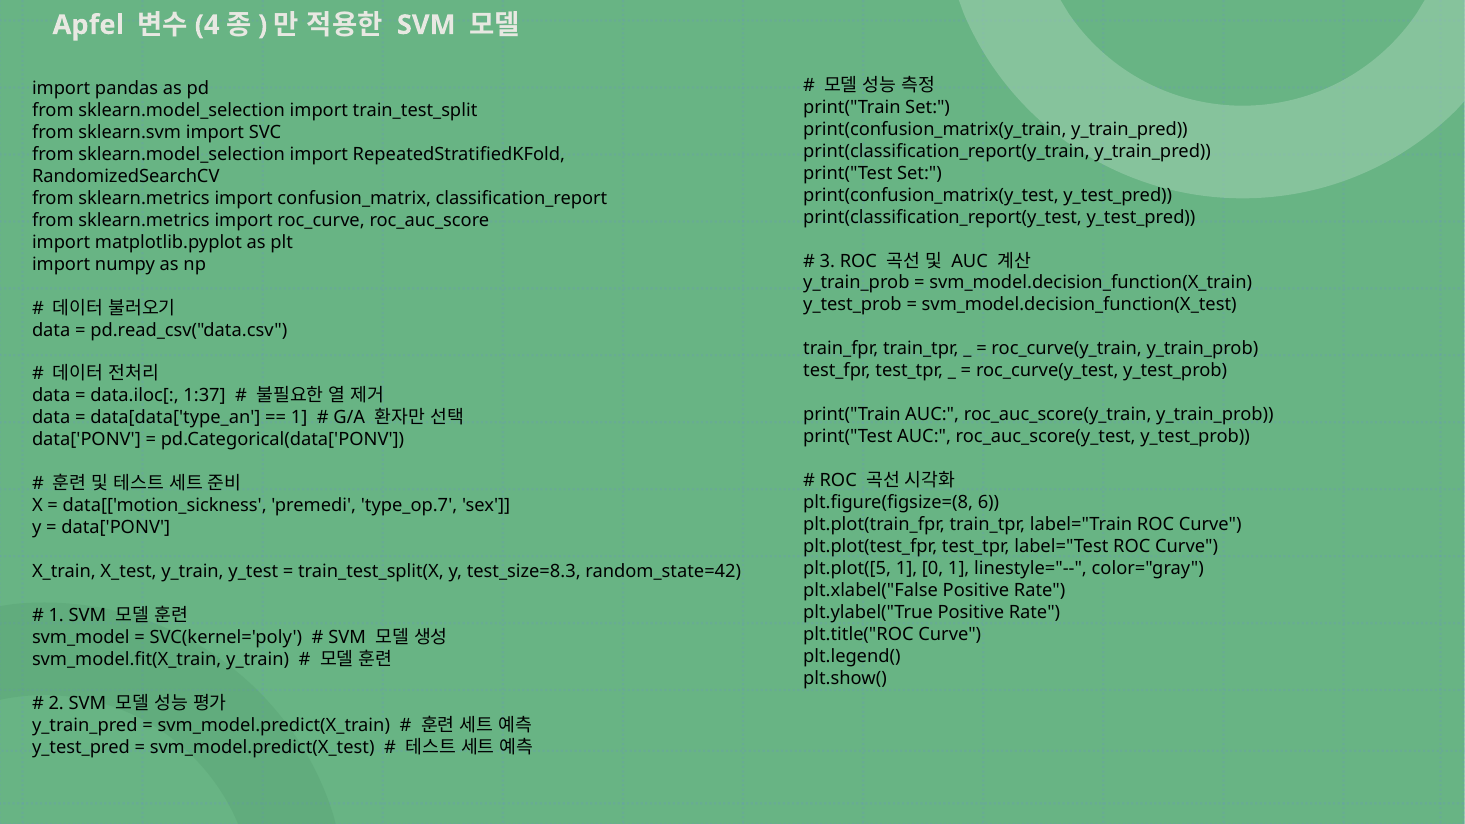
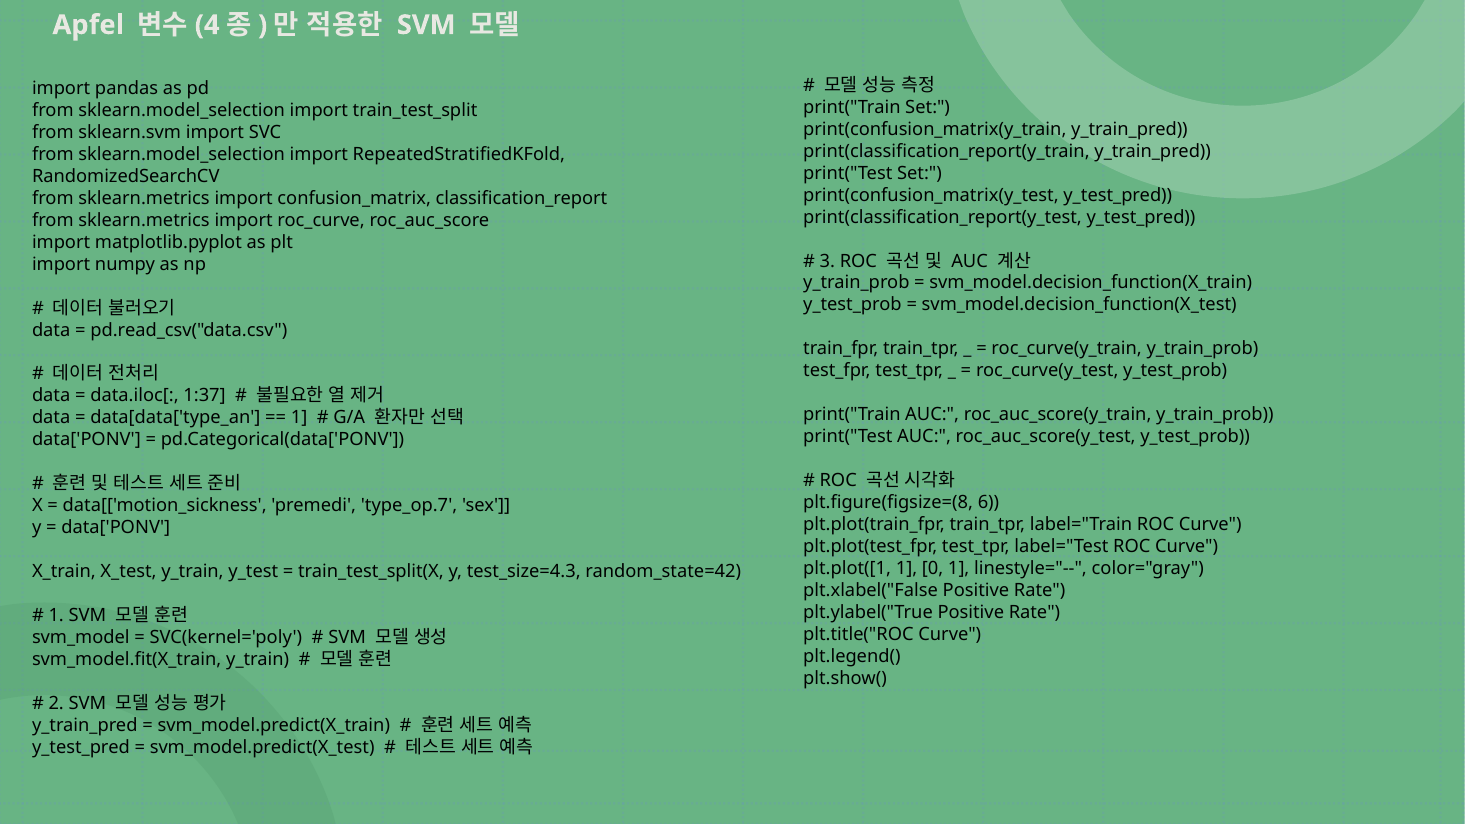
plt.plot([5: plt.plot([5 -> plt.plot([1
test_size=8.3: test_size=8.3 -> test_size=4.3
